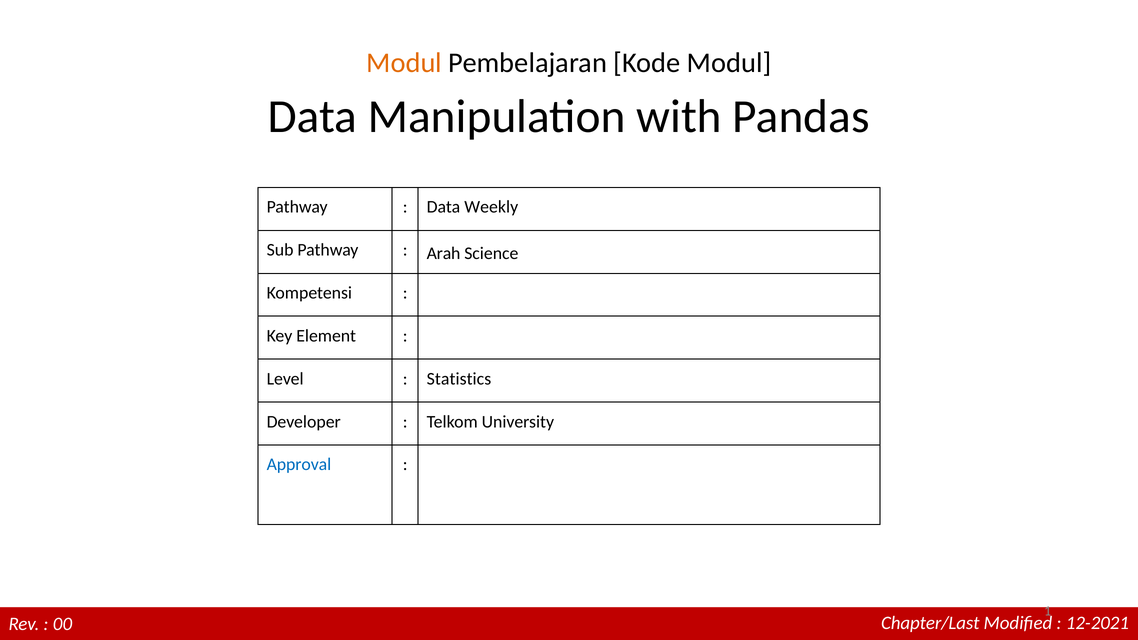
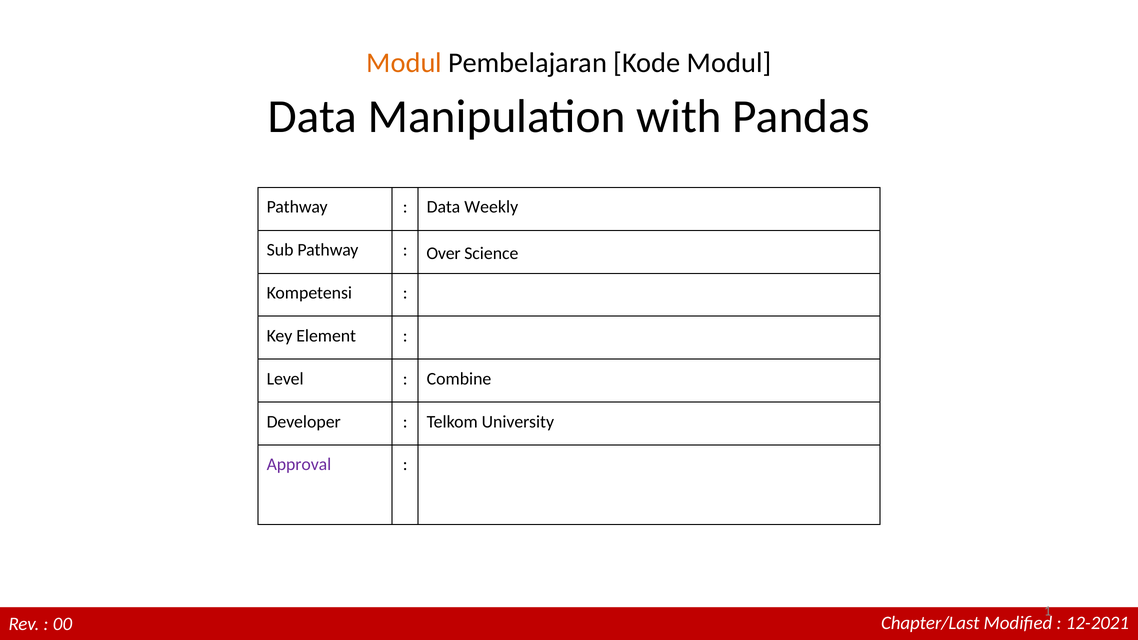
Arah: Arah -> Over
Statistics: Statistics -> Combine
Approval colour: blue -> purple
